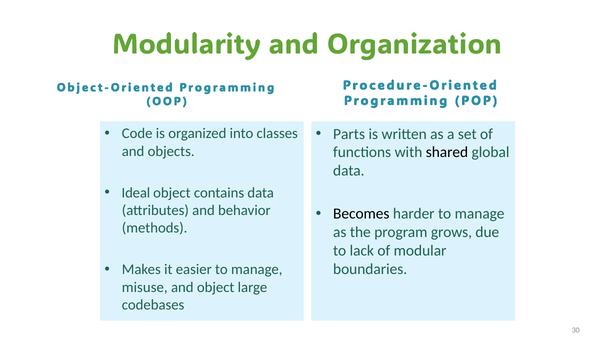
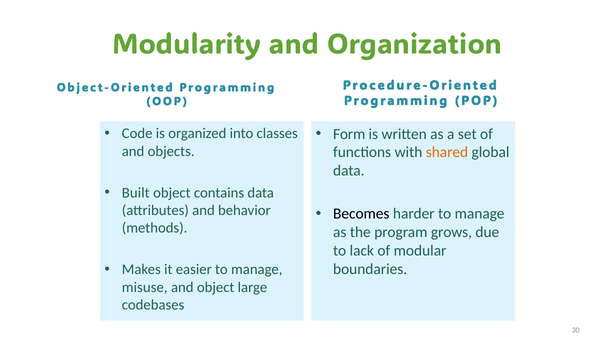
Parts: Parts -> Form
shared colour: black -> orange
Ideal: Ideal -> Built
